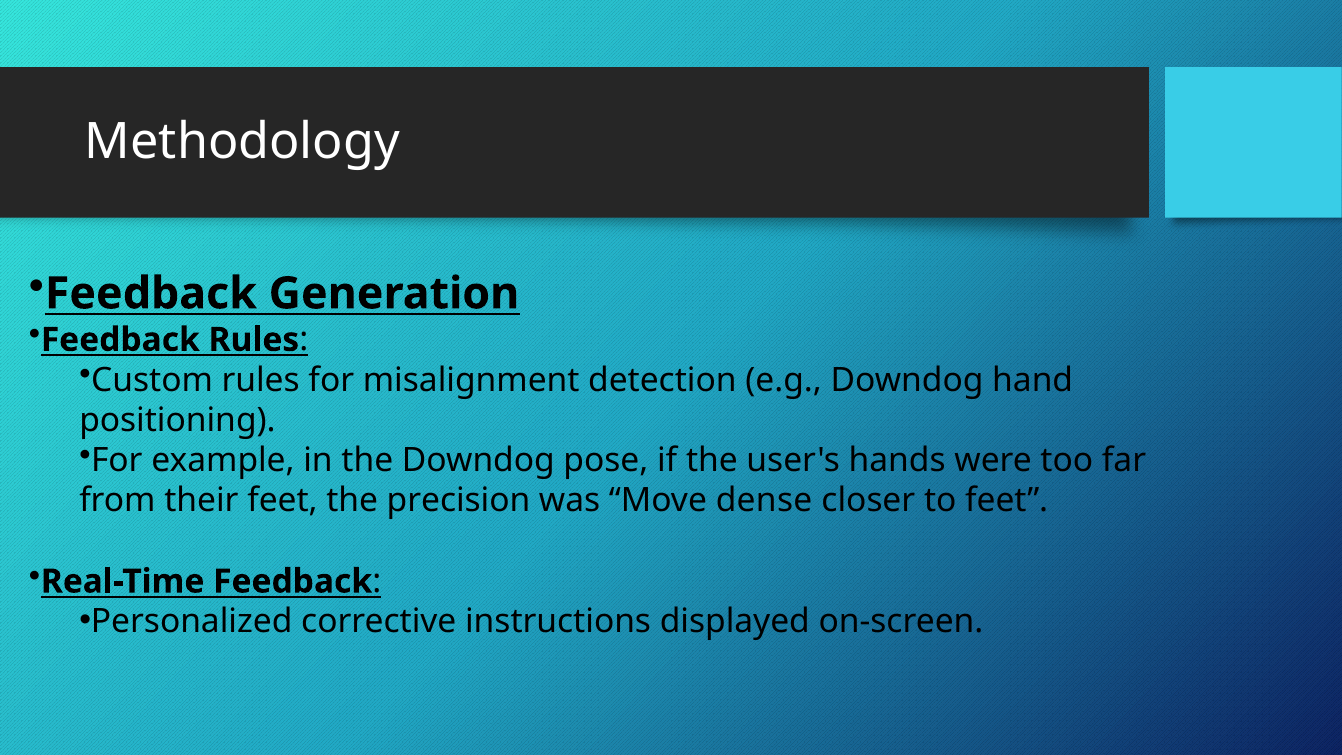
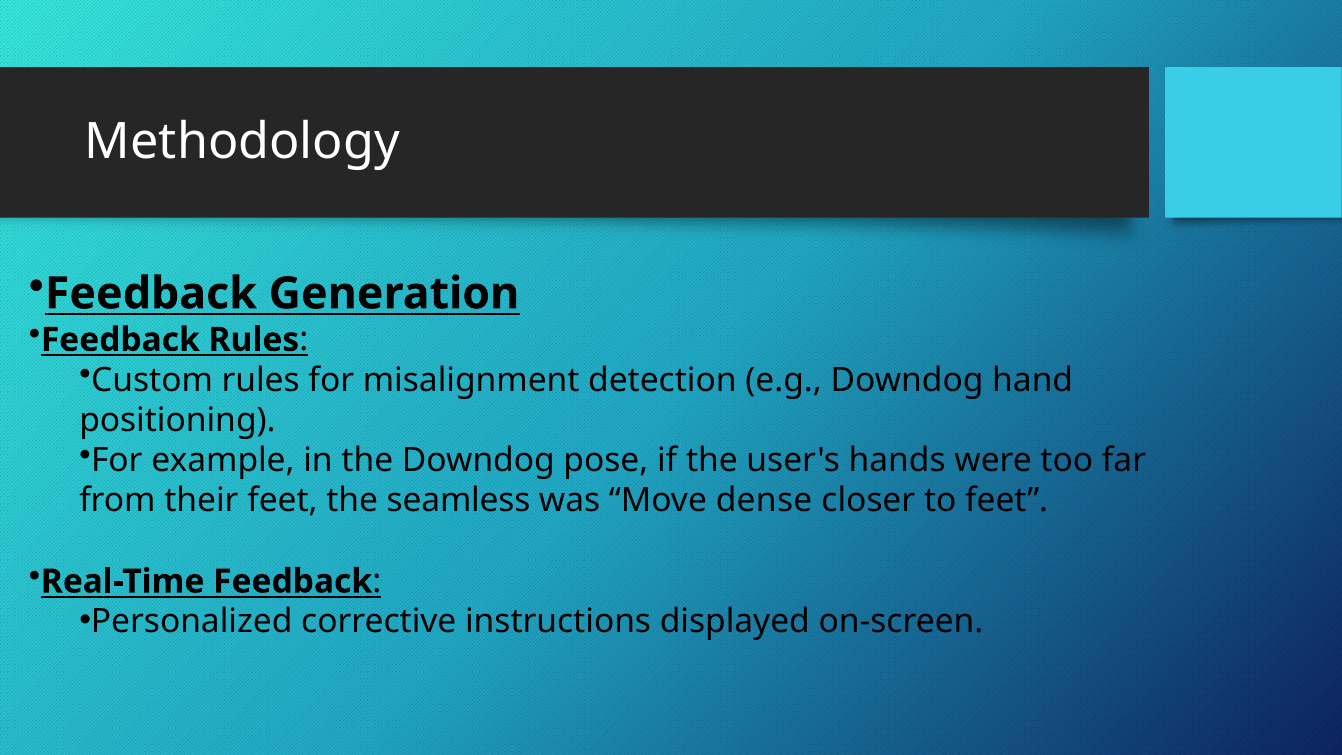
precision: precision -> seamless
